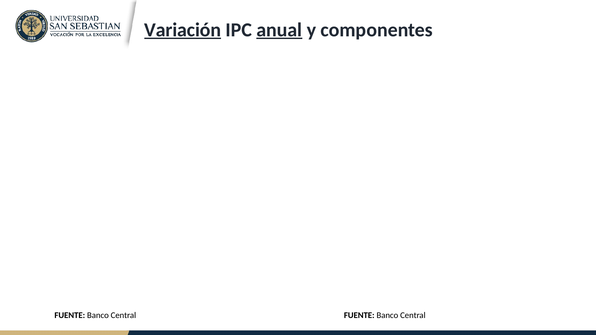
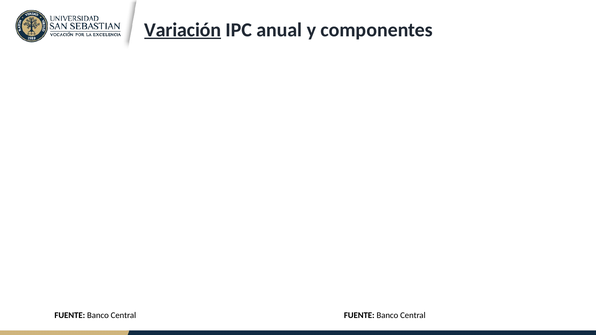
anual underline: present -> none
